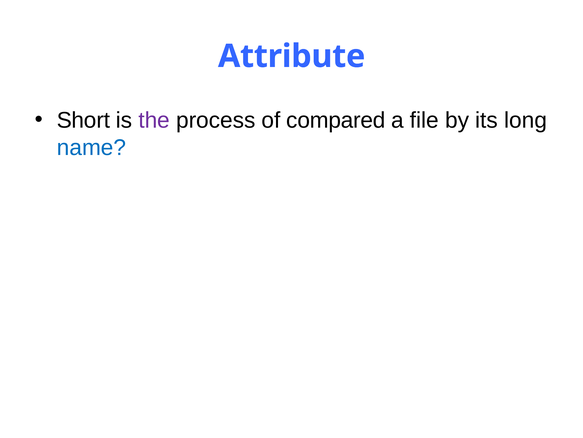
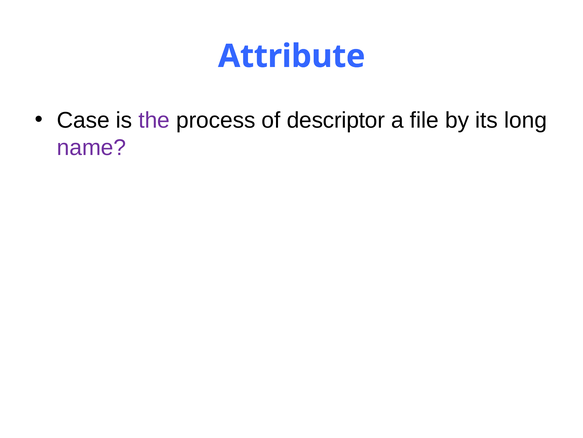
Short: Short -> Case
compared: compared -> descriptor
name colour: blue -> purple
